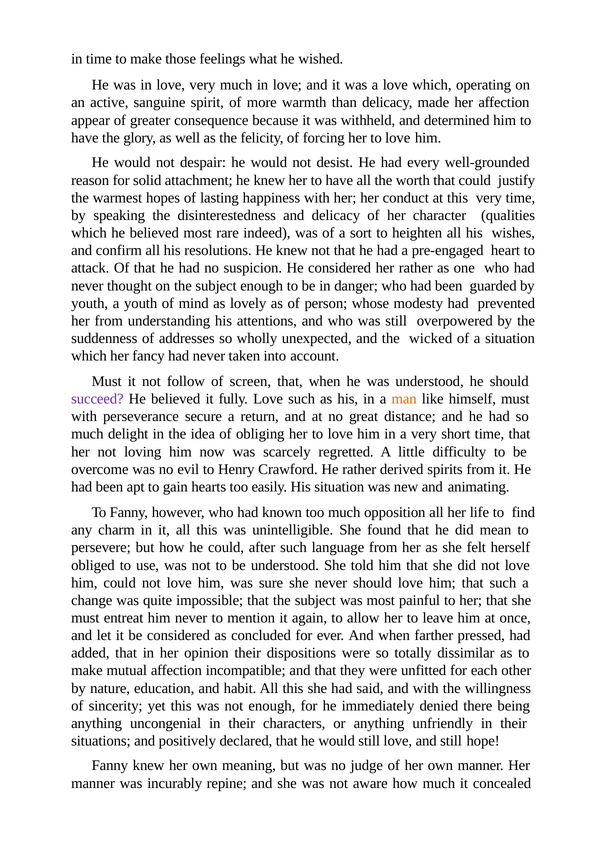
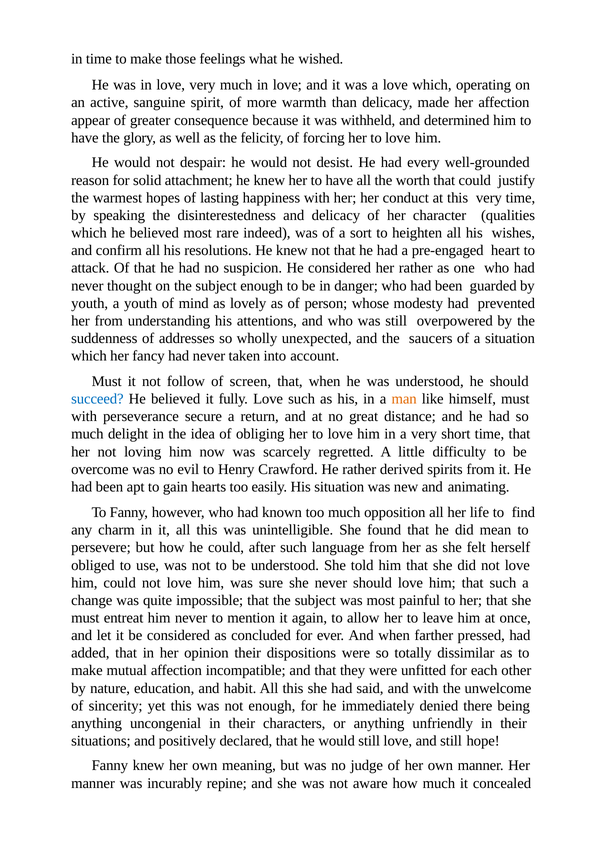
wicked: wicked -> saucers
succeed colour: purple -> blue
willingness: willingness -> unwelcome
